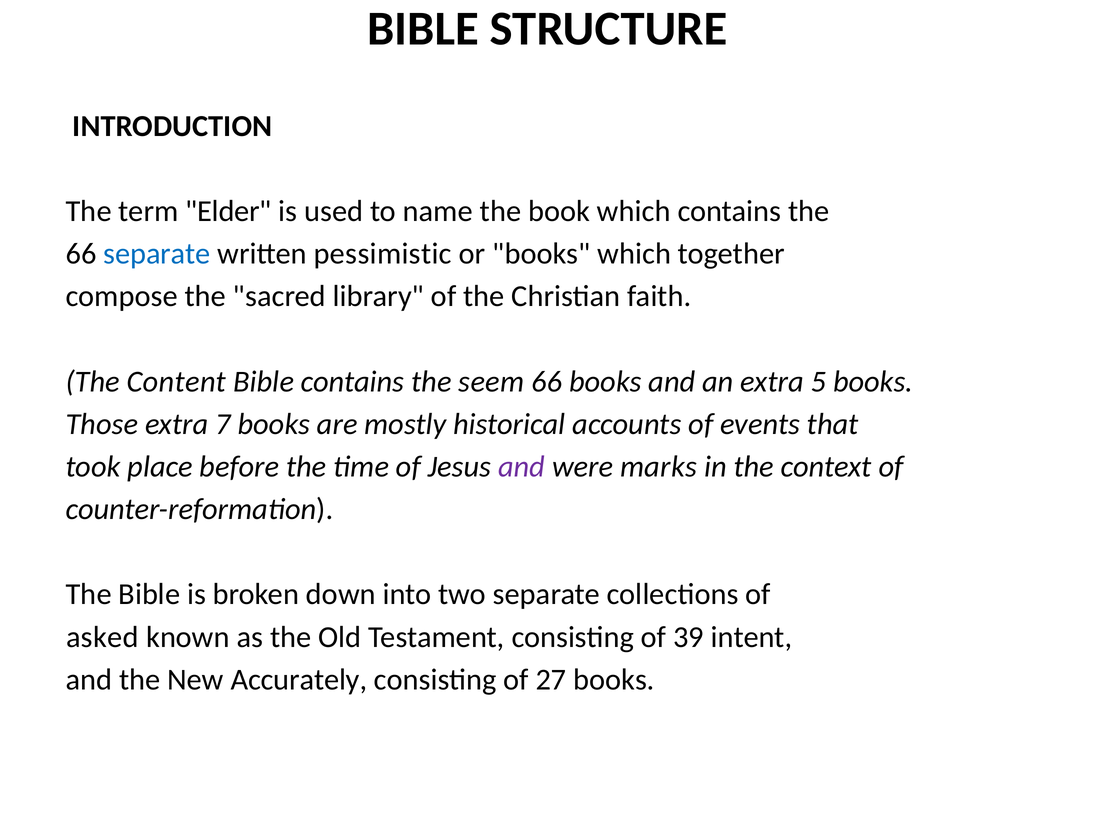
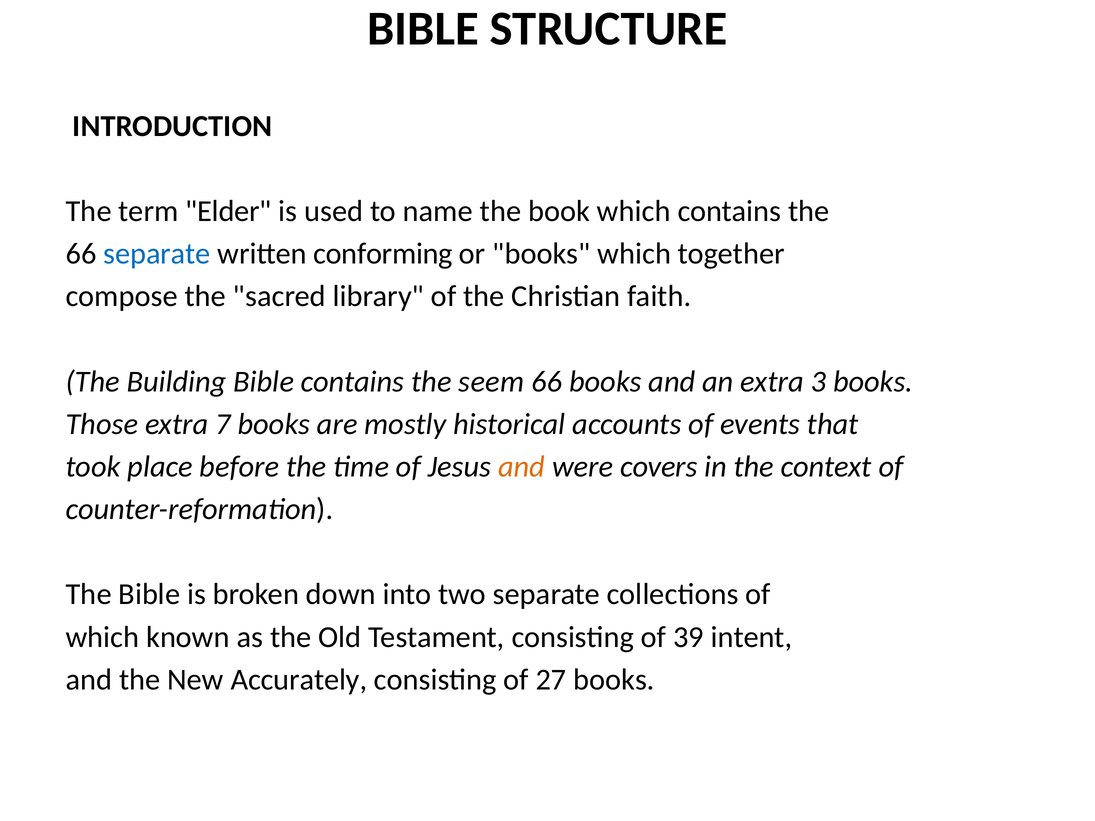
pessimistic: pessimistic -> conforming
Content: Content -> Building
5: 5 -> 3
and at (522, 467) colour: purple -> orange
marks: marks -> covers
asked at (102, 637): asked -> which
